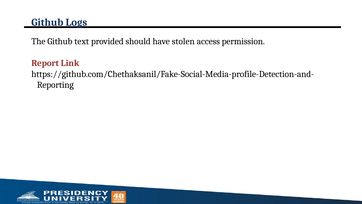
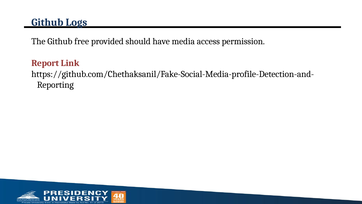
text: text -> free
stolen: stolen -> media
